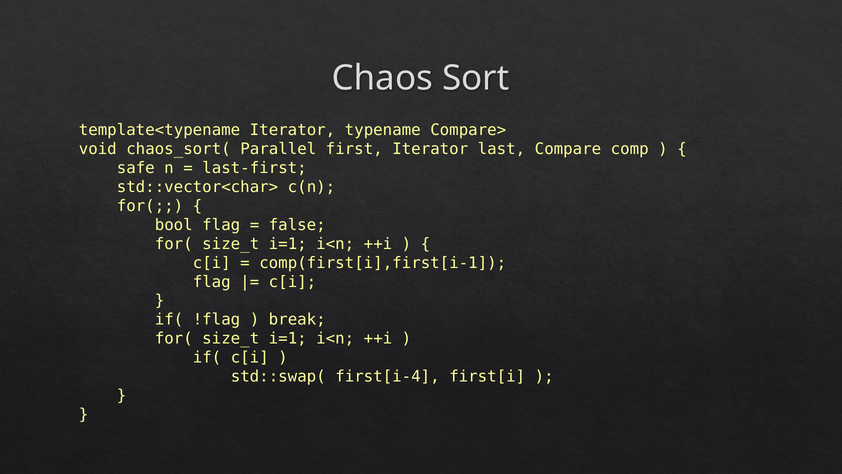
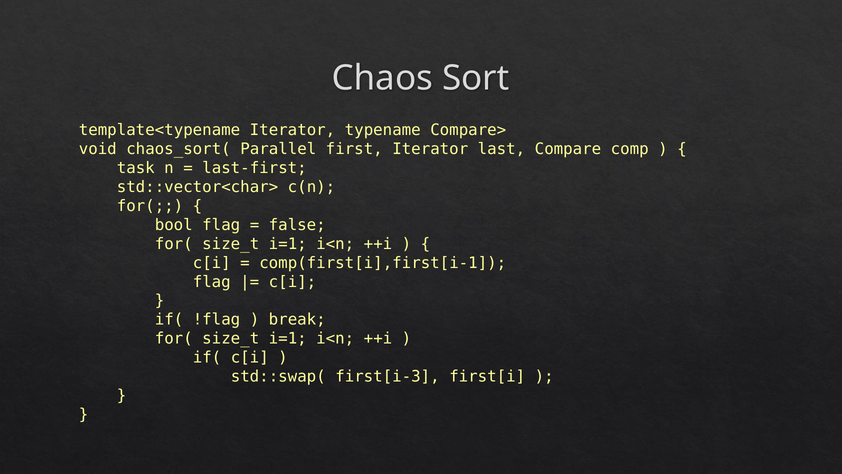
safe: safe -> task
first[i-4: first[i-4 -> first[i-3
